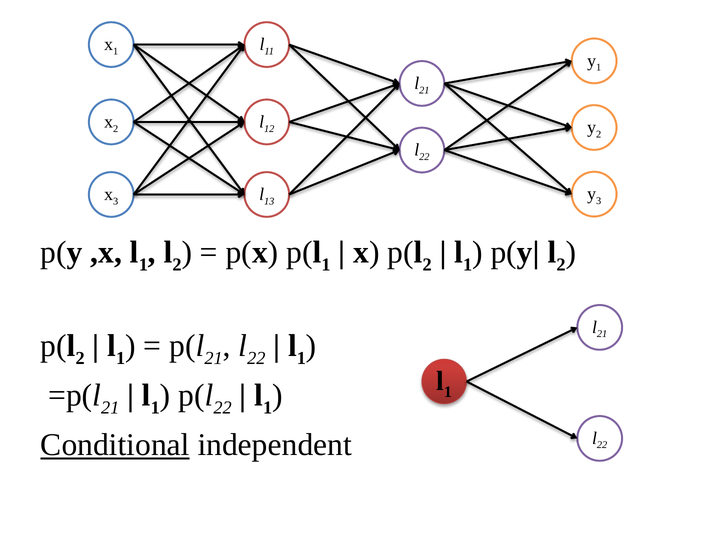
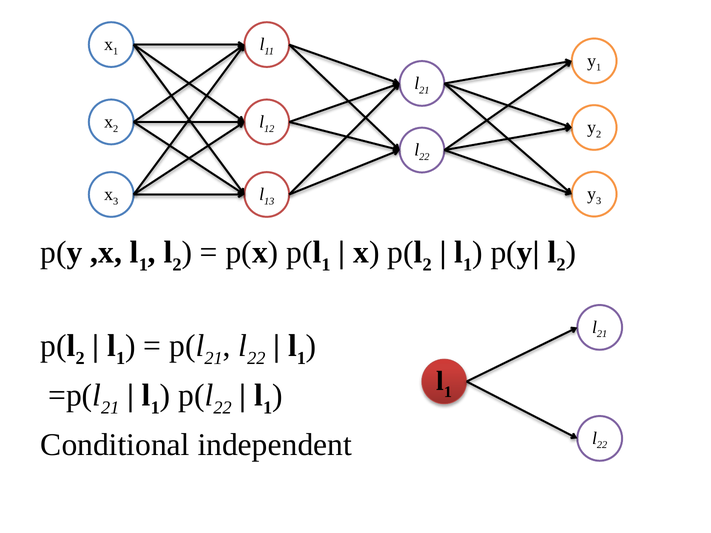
Conditional underline: present -> none
